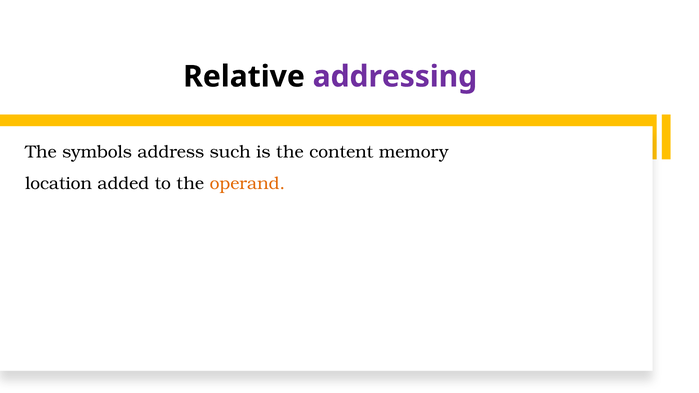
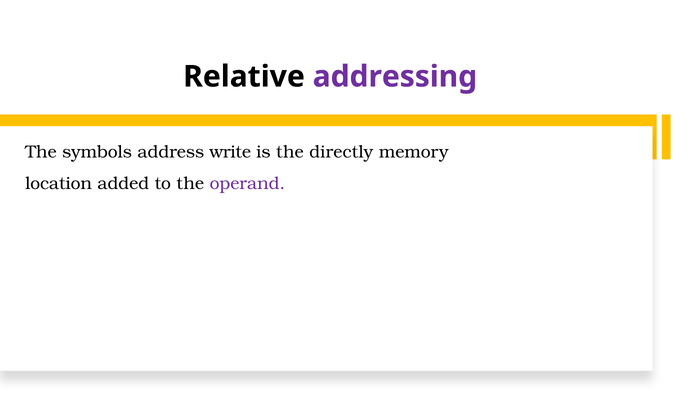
such: such -> write
content: content -> directly
operand colour: orange -> purple
